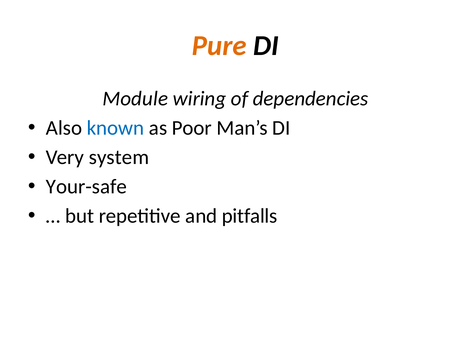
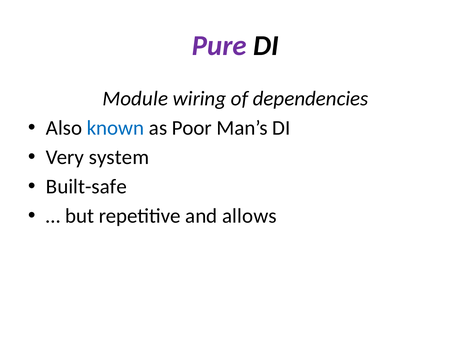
Pure colour: orange -> purple
Your-safe: Your-safe -> Built-safe
pitfalls: pitfalls -> allows
